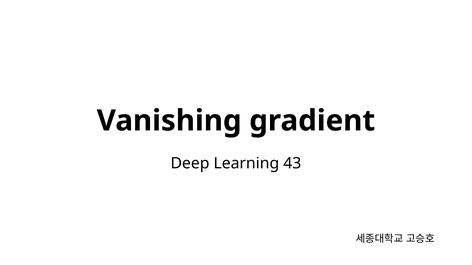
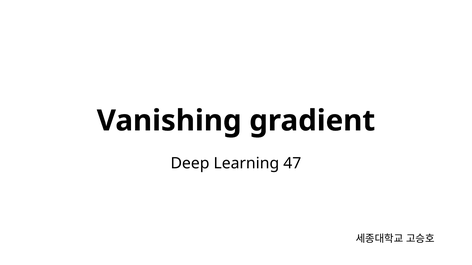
43: 43 -> 47
